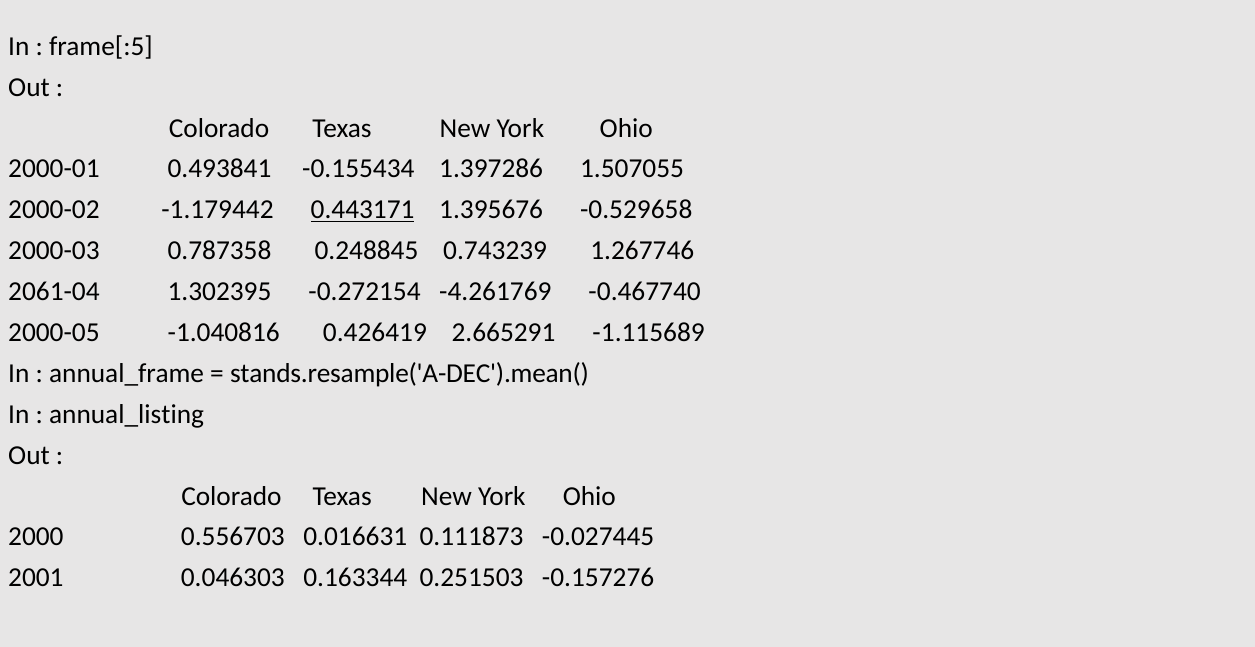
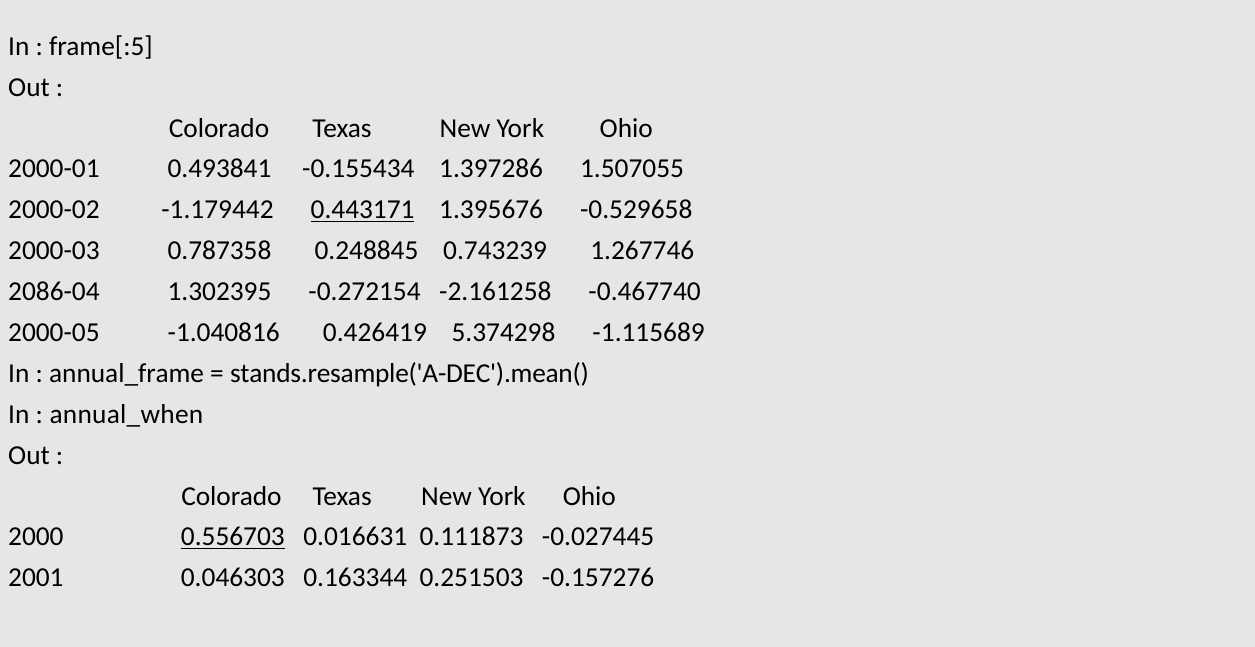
2061-04: 2061-04 -> 2086-04
-4.261769: -4.261769 -> -2.161258
2.665291: 2.665291 -> 5.374298
annual_listing: annual_listing -> annual_when
0.556703 underline: none -> present
